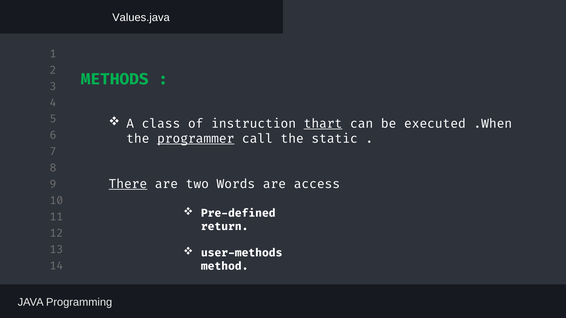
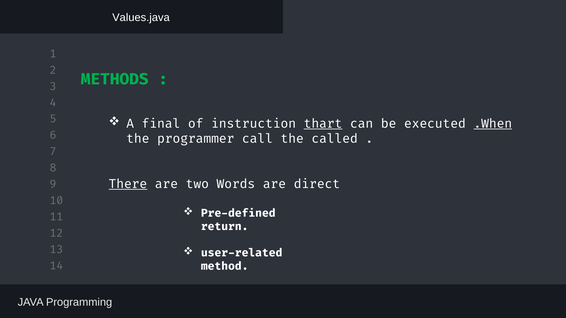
class: class -> final
.When underline: none -> present
programmer underline: present -> none
static: static -> called
access: access -> direct
user-methods: user-methods -> user-related
